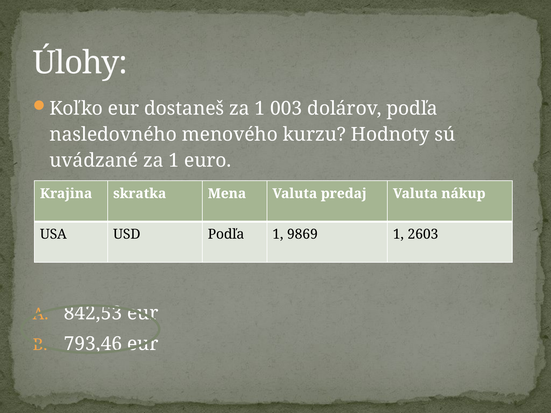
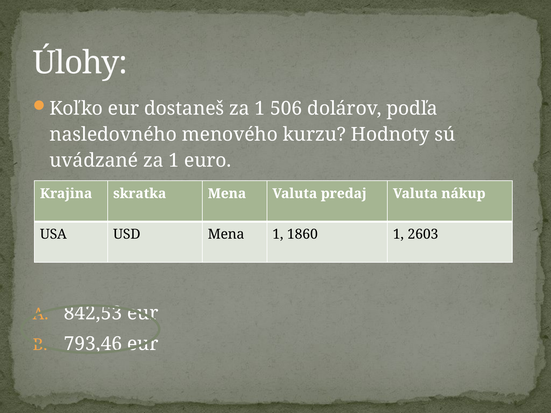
003: 003 -> 506
USD Podľa: Podľa -> Mena
9869: 9869 -> 1860
